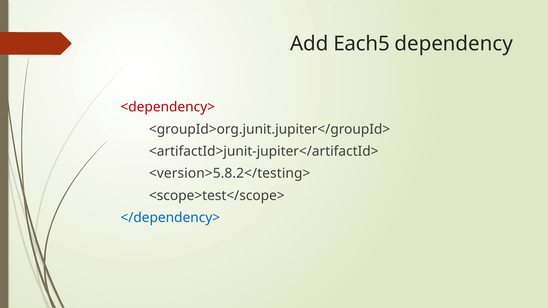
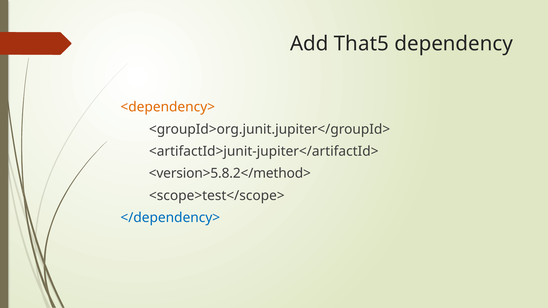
Each5: Each5 -> That5
<dependency> colour: red -> orange
<version>5.8.2</testing>: <version>5.8.2</testing> -> <version>5.8.2</method>
